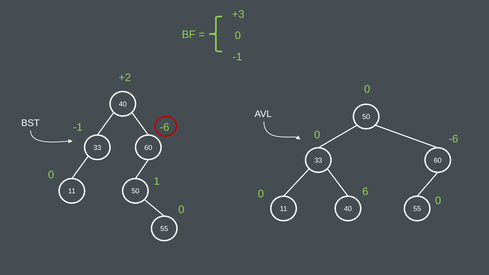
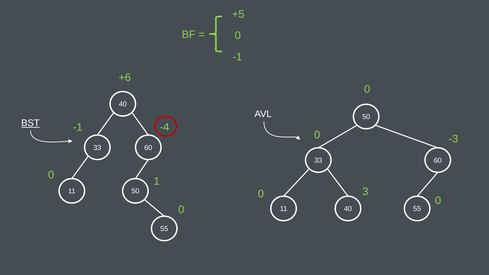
+3: +3 -> +5
+2: +2 -> +6
BST underline: none -> present
-6 at (165, 127): -6 -> -4
-6 at (453, 139): -6 -> -3
6: 6 -> 3
